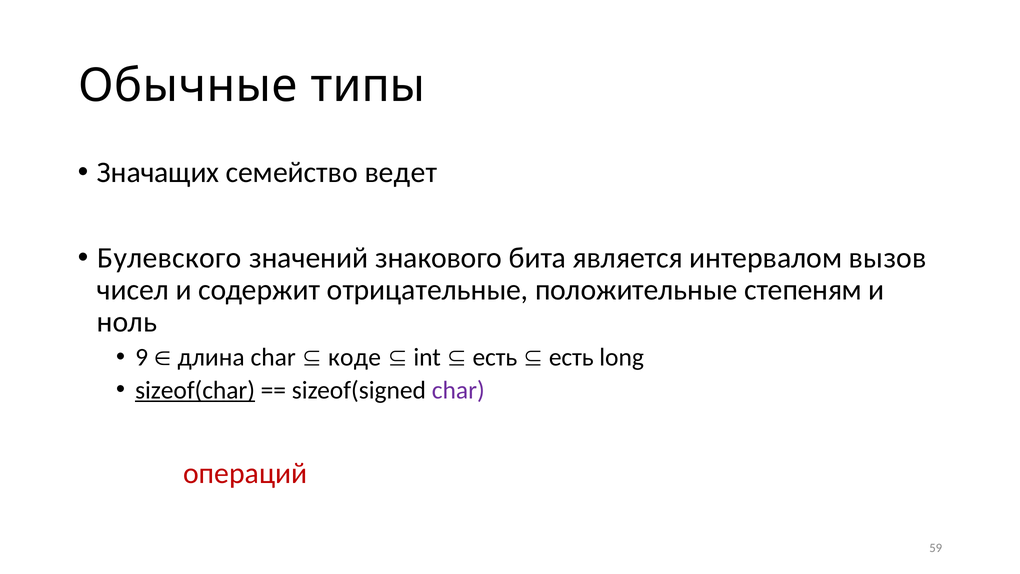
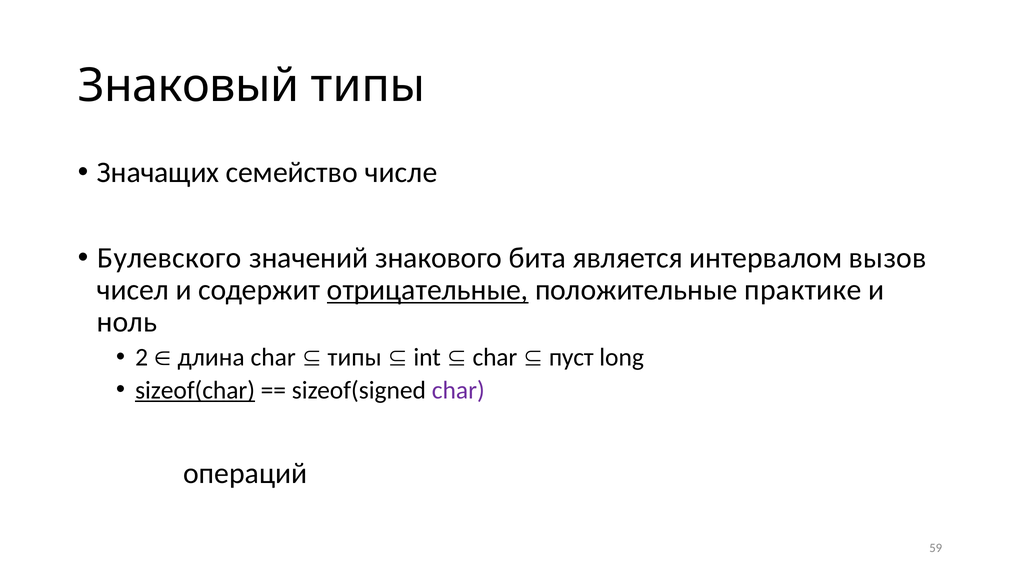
Обычные: Обычные -> Знаковый
ведет: ведет -> числе
отрицательные underline: none -> present
степеням: степеням -> практике
9: 9 -> 2
коде at (355, 357): коде -> типы
есть at (495, 357): есть -> char
есть at (571, 357): есть -> пуст
операций colour: red -> black
